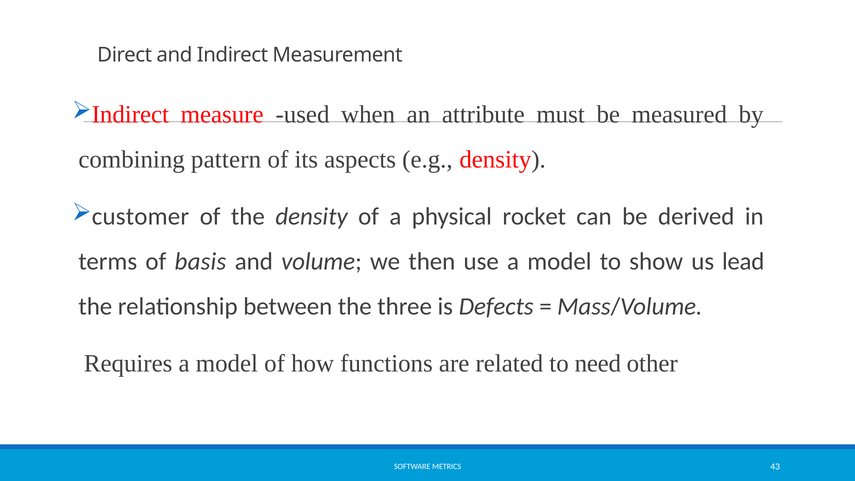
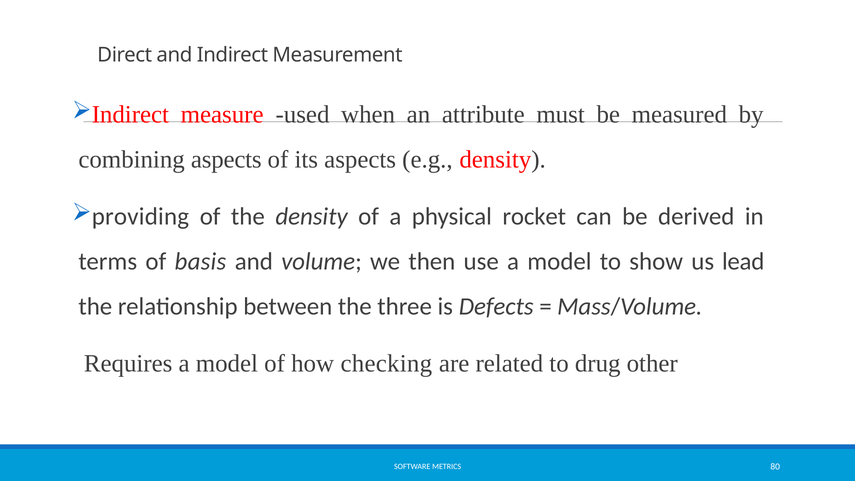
combining pattern: pattern -> aspects
customer: customer -> providing
functions: functions -> checking
need: need -> drug
43: 43 -> 80
